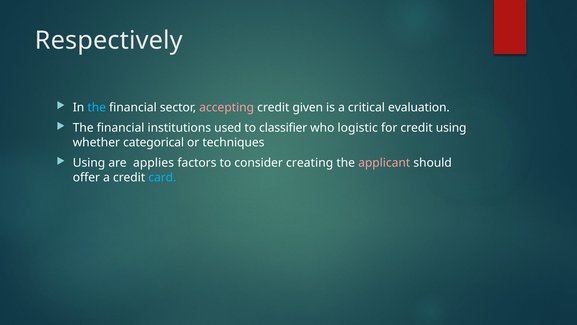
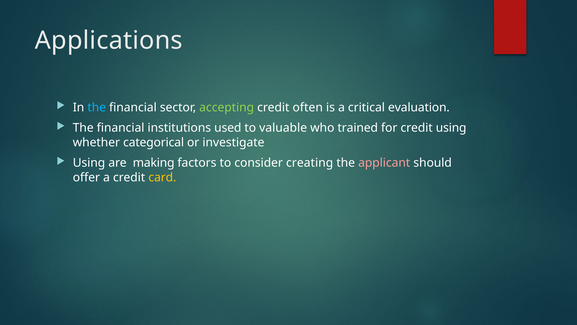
Respectively: Respectively -> Applications
accepting colour: pink -> light green
given: given -> often
classifier: classifier -> valuable
logistic: logistic -> trained
techniques: techniques -> investigate
applies: applies -> making
card colour: light blue -> yellow
